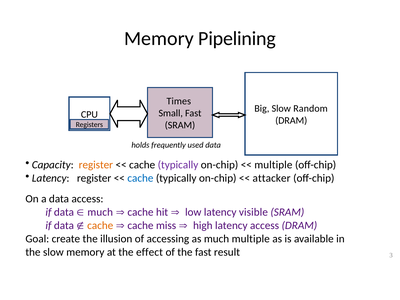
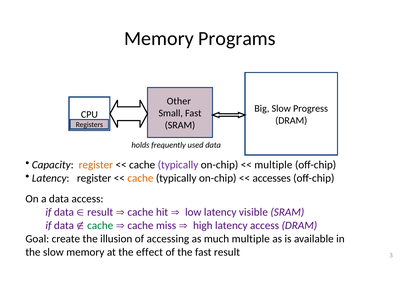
Pipelining: Pipelining -> Programs
Times: Times -> Other
Random: Random -> Progress
cache at (140, 178) colour: blue -> orange
attacker: attacker -> accesses
Î much: much -> result
cache at (100, 226) colour: orange -> green
